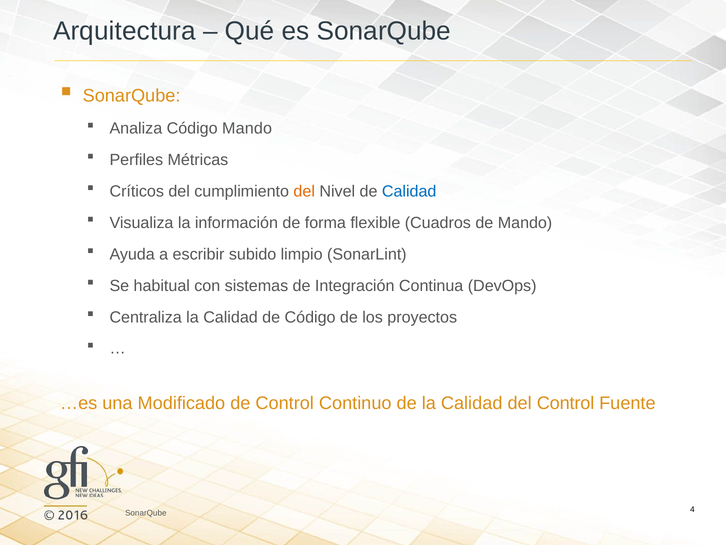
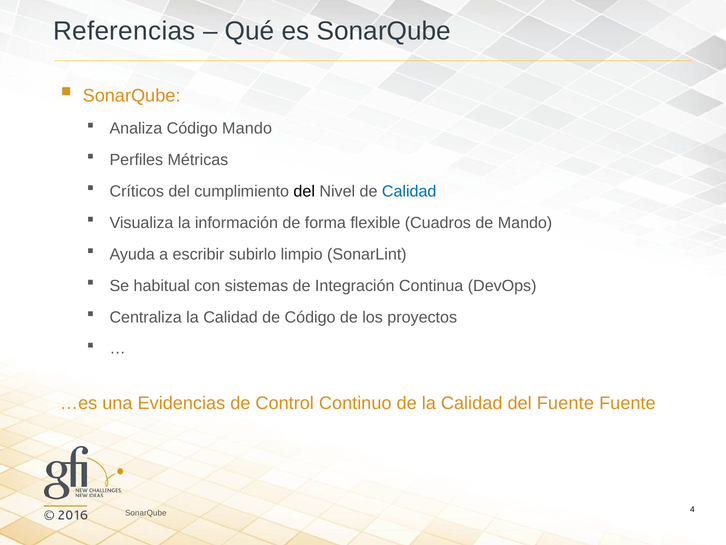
Arquitectura: Arquitectura -> Referencias
del at (304, 191) colour: orange -> black
subido: subido -> subirlo
Modificado: Modificado -> Evidencias
del Control: Control -> Fuente
